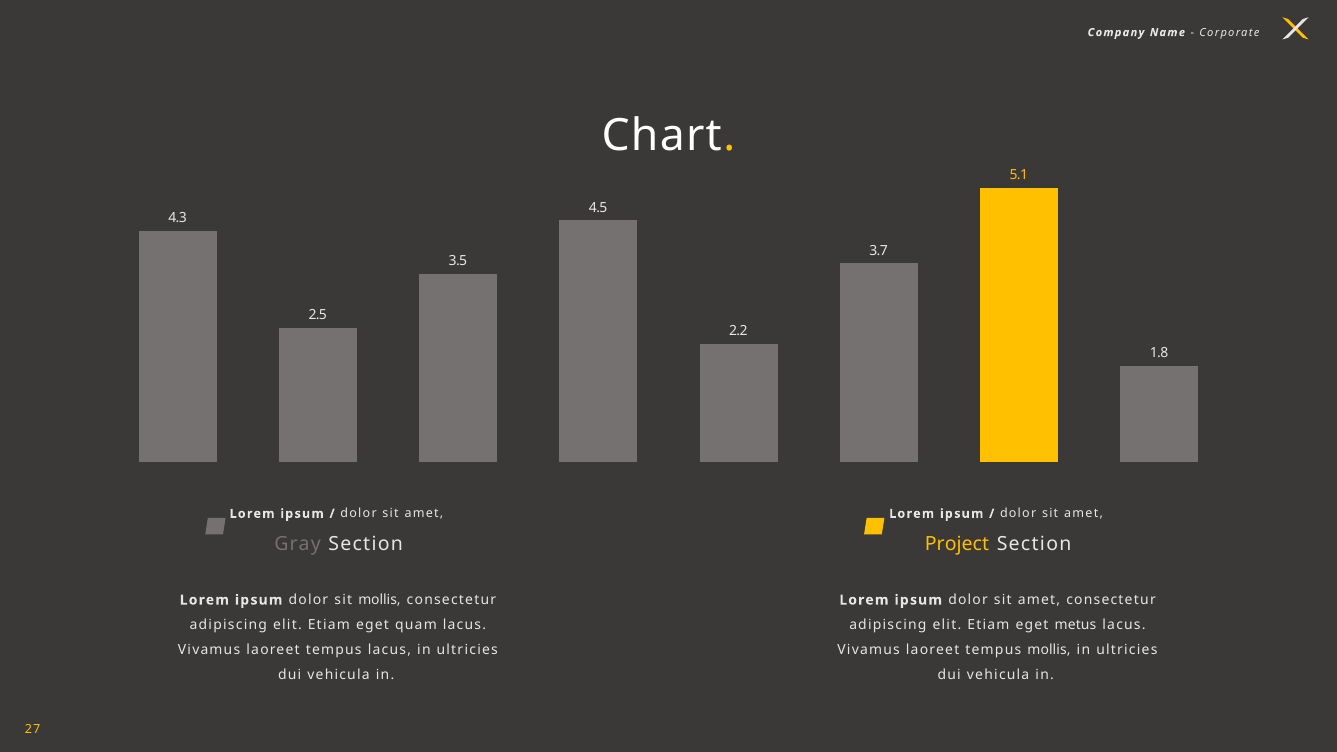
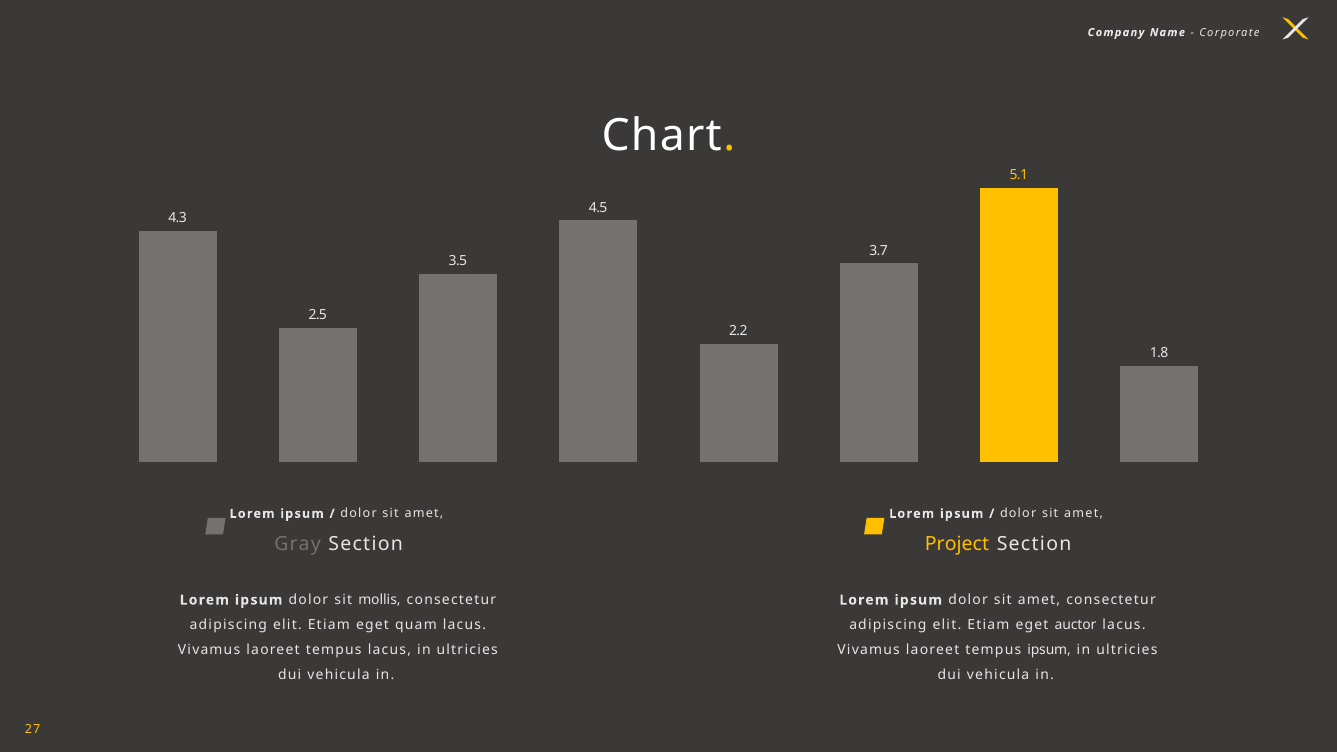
metus: metus -> auctor
tempus mollis: mollis -> ipsum
